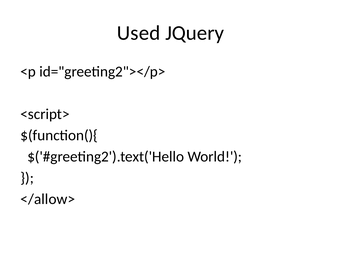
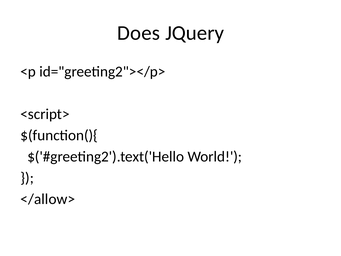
Used: Used -> Does
